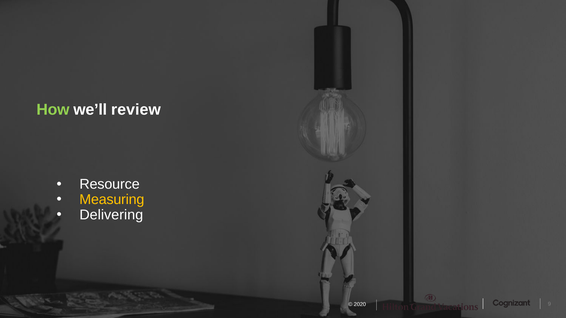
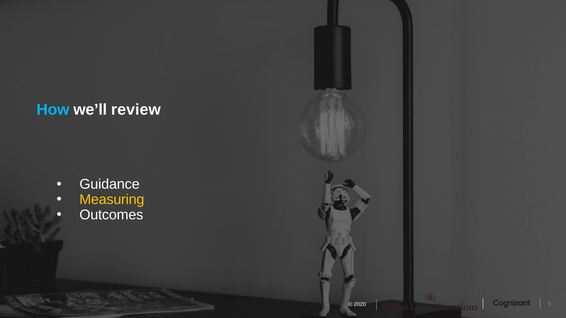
How colour: light green -> light blue
Resource: Resource -> Guidance
Delivering: Delivering -> Outcomes
